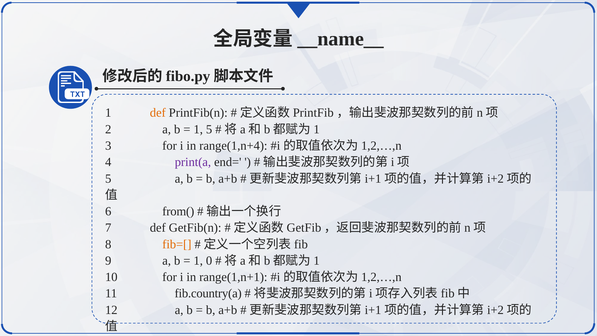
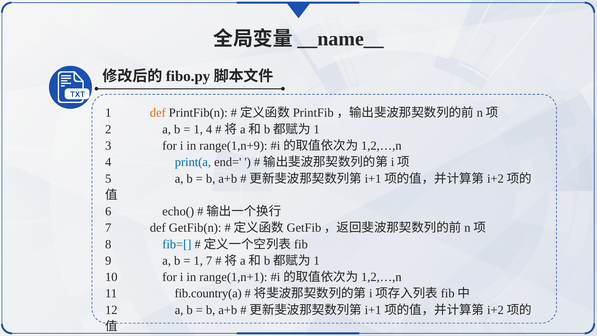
1 5: 5 -> 4
range(1,n+4: range(1,n+4 -> range(1,n+9
print(a colour: purple -> blue
from(: from( -> echo(
fib=[ colour: orange -> blue
1 0: 0 -> 7
